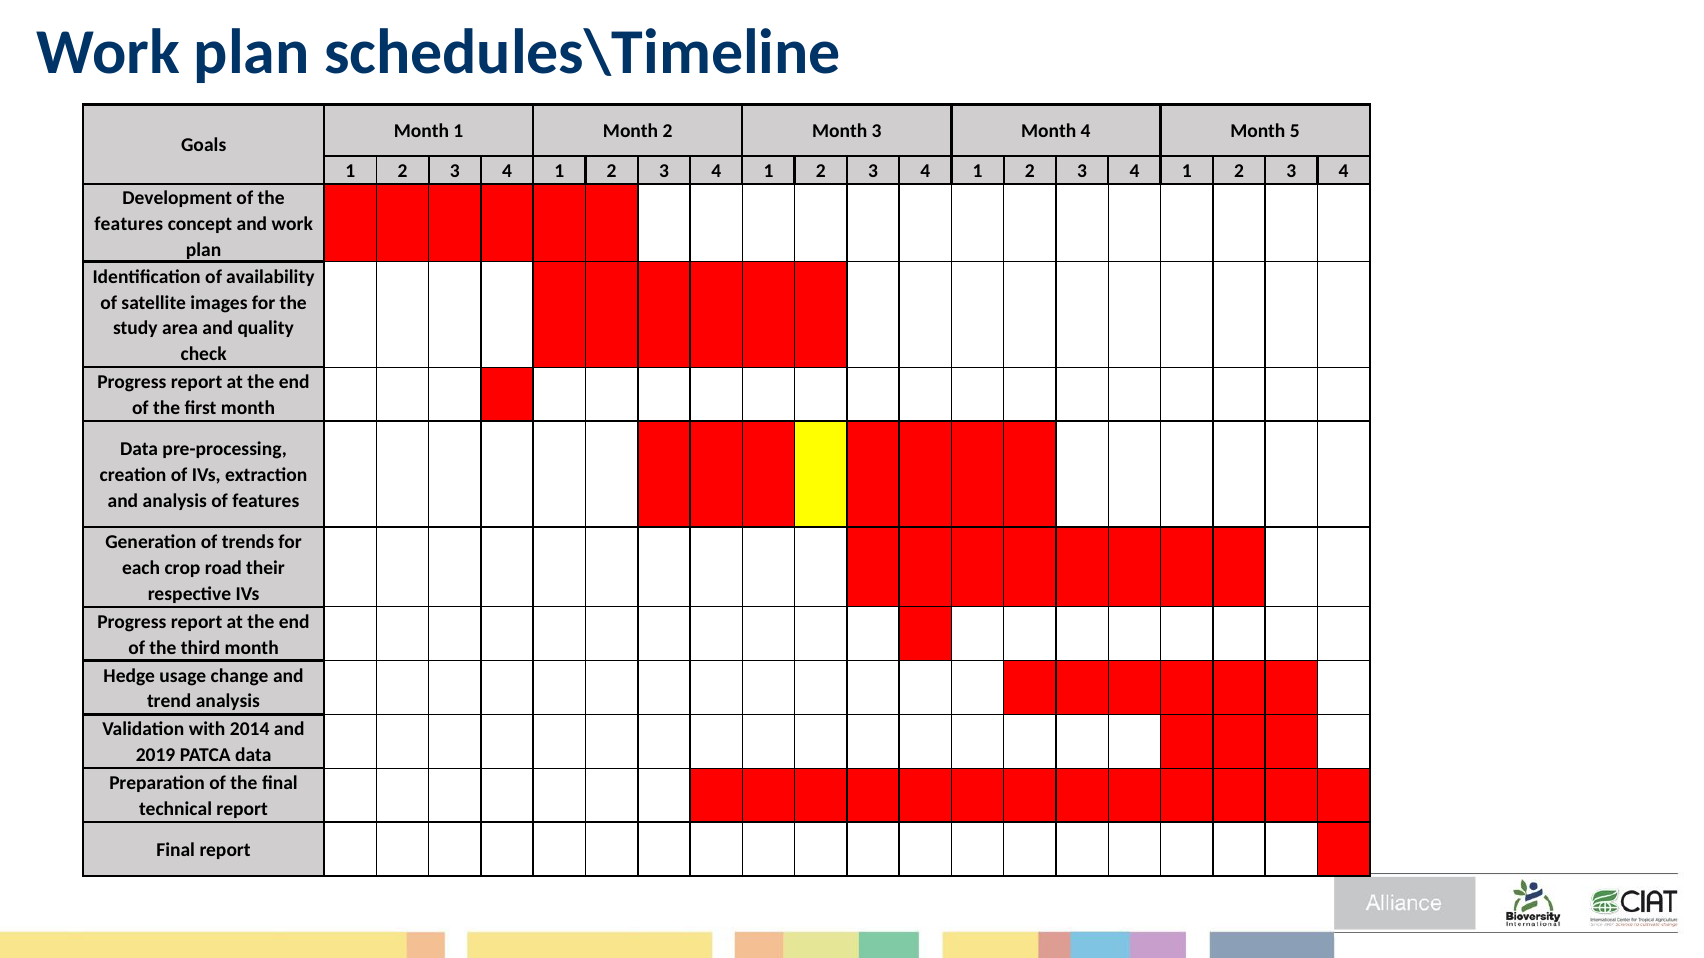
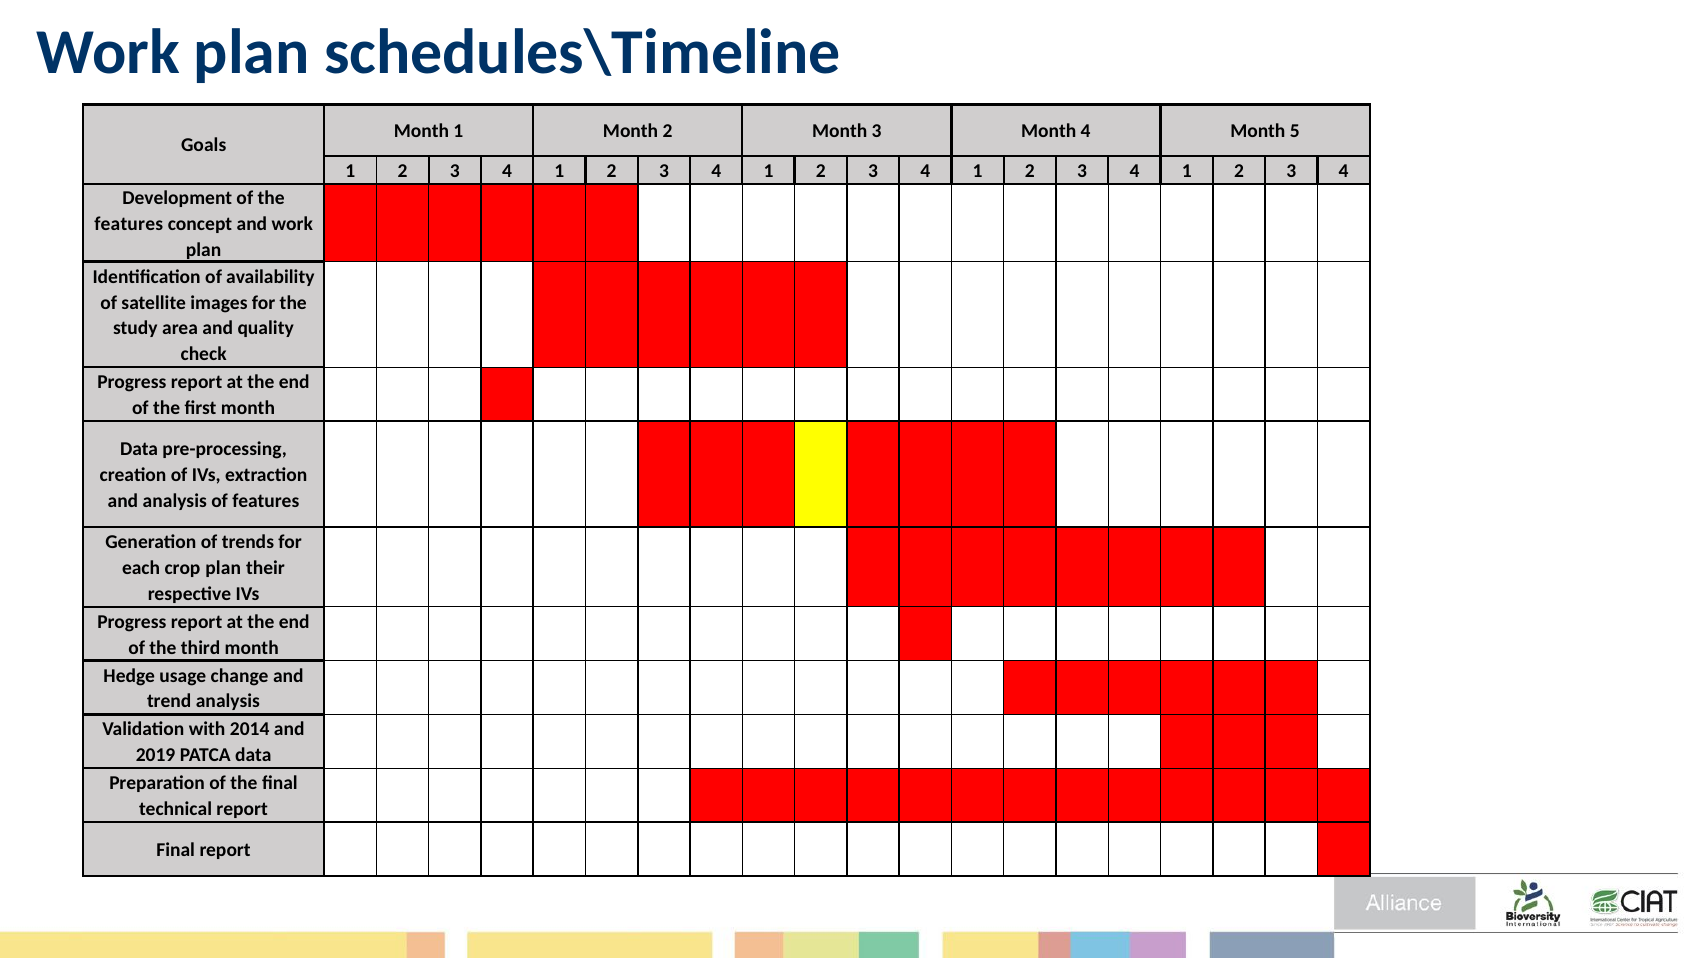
crop road: road -> plan
